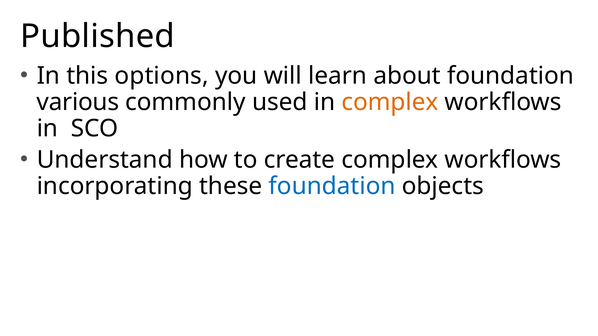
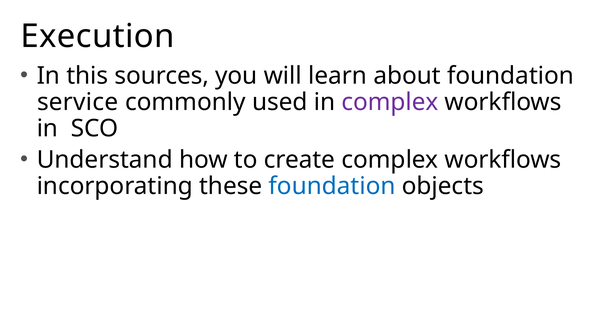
Published: Published -> Execution
options: options -> sources
various: various -> service
complex at (390, 102) colour: orange -> purple
